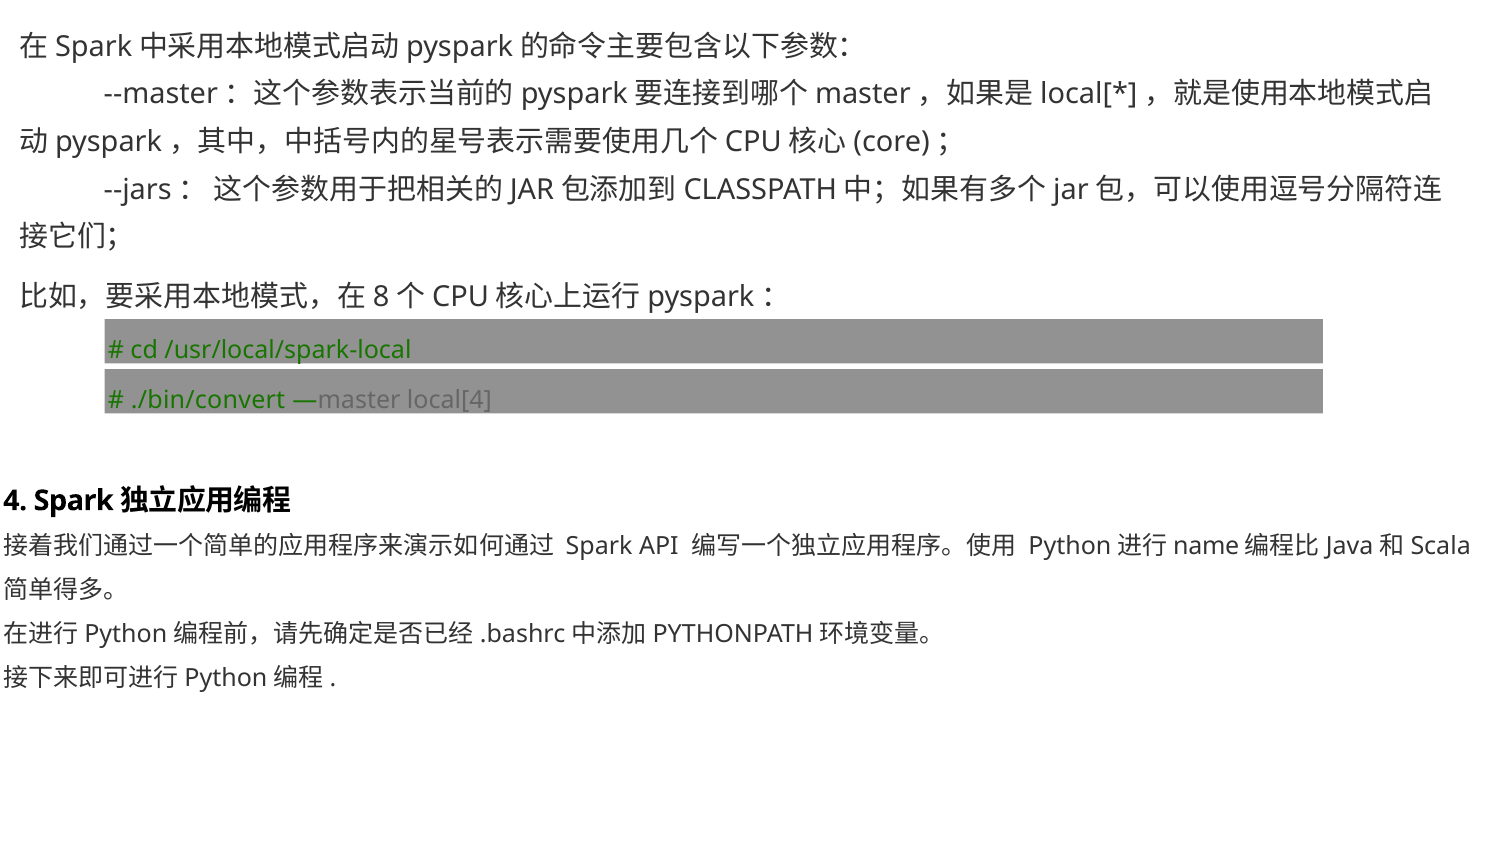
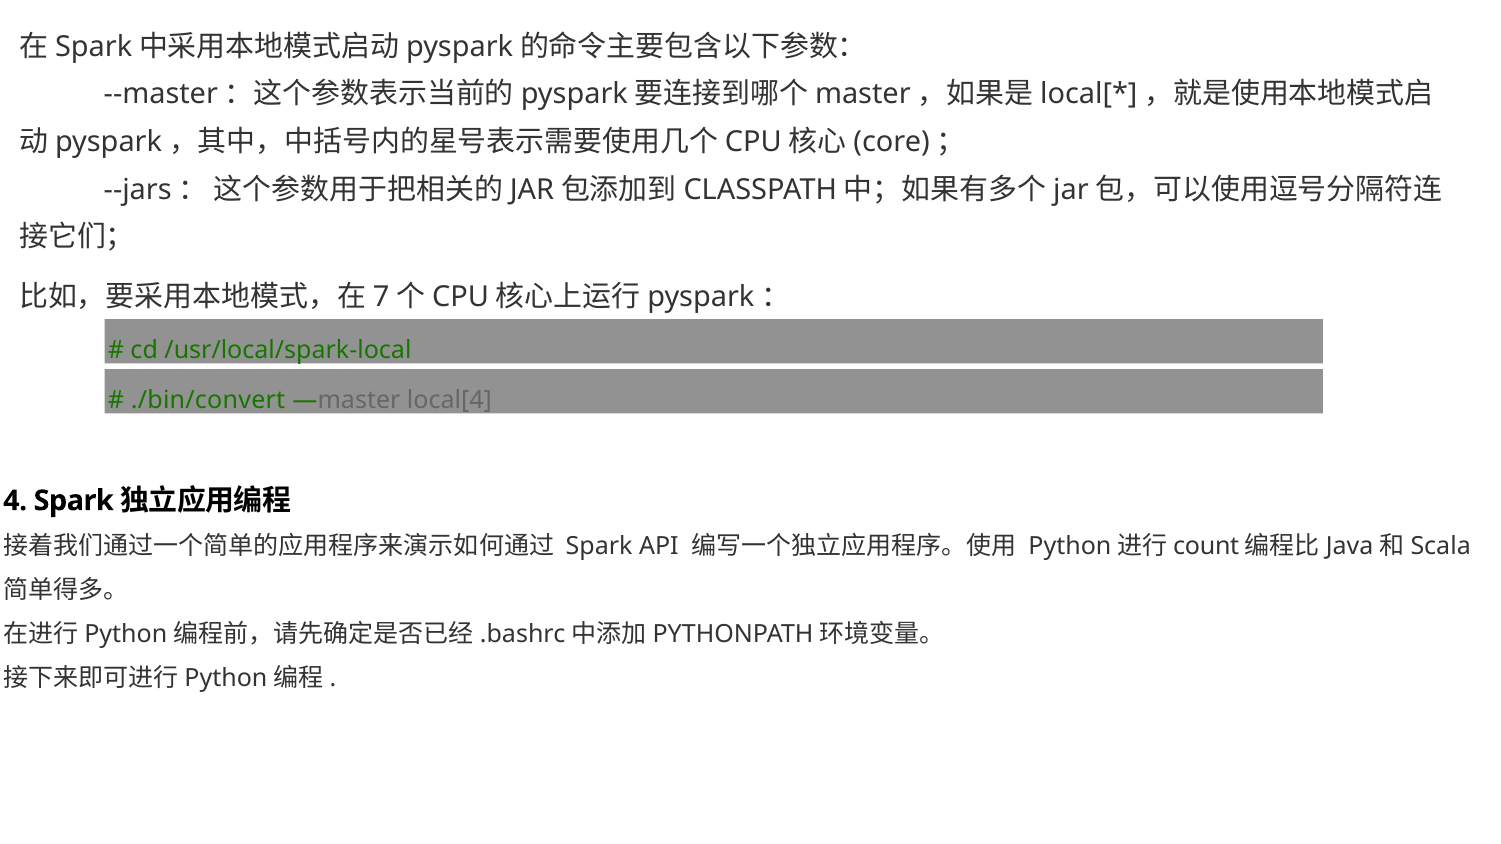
8: 8 -> 7
name: name -> count
